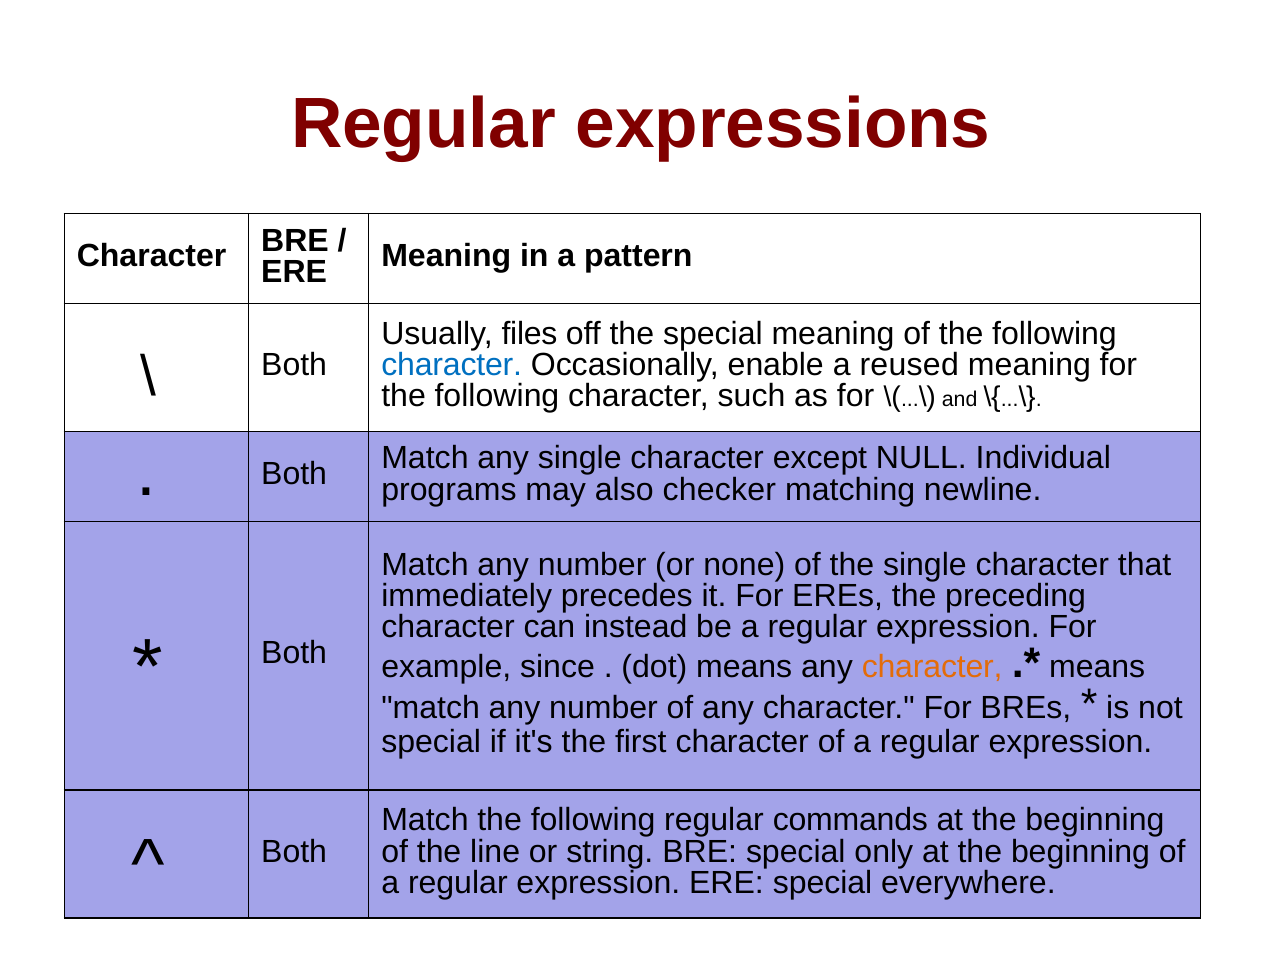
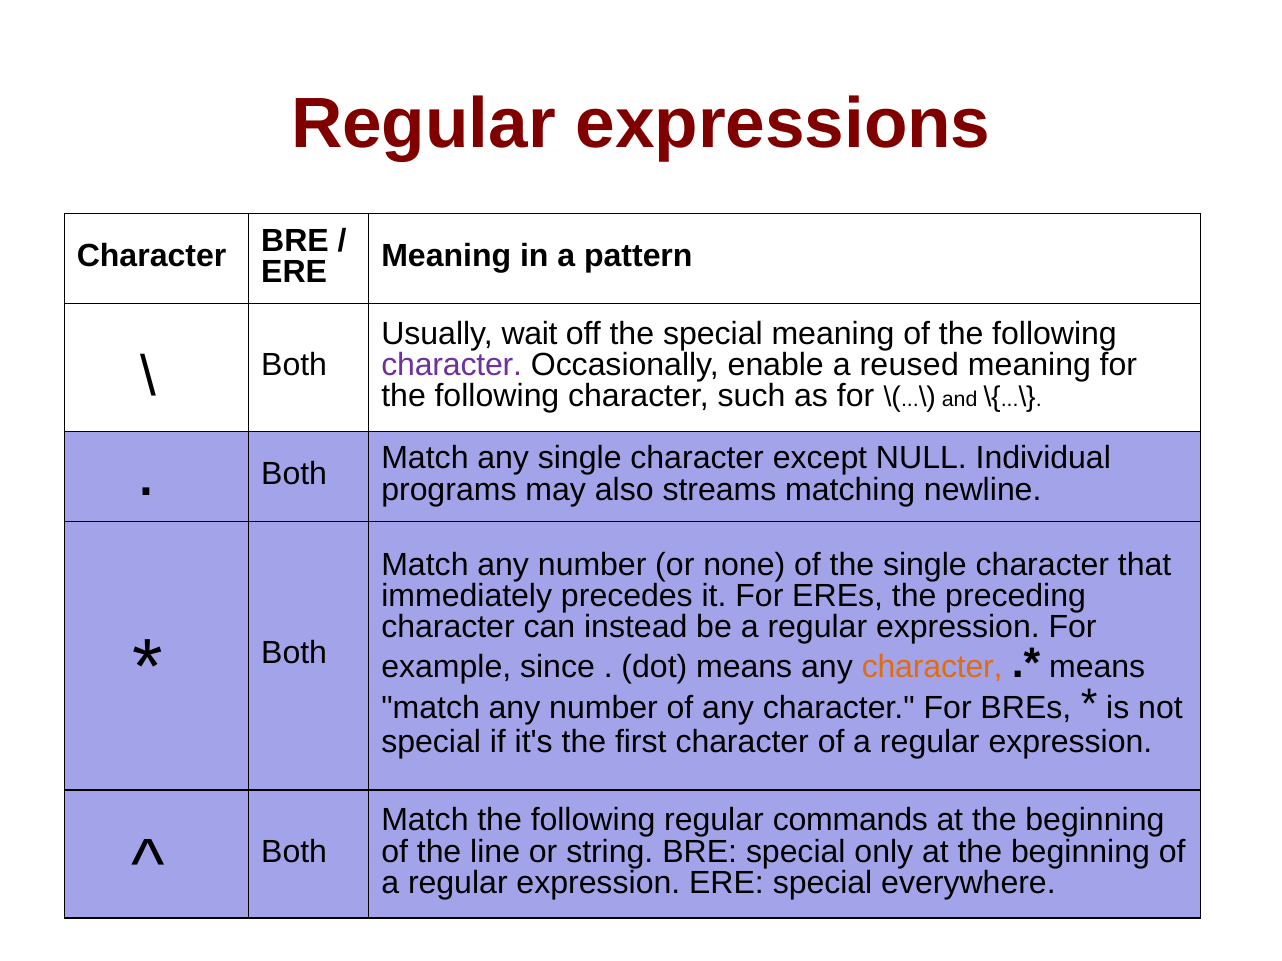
files: files -> wait
character at (452, 365) colour: blue -> purple
checker: checker -> streams
